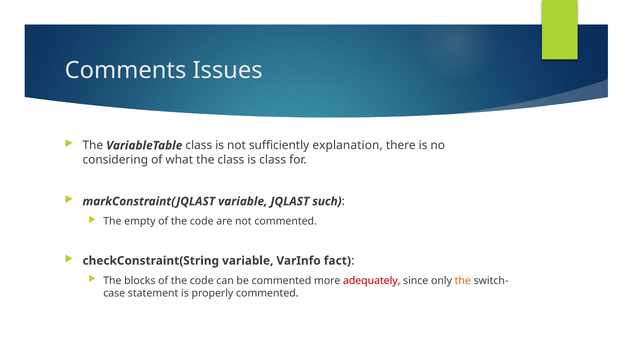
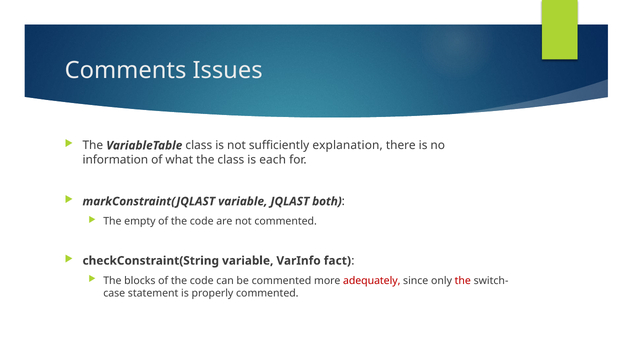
considering: considering -> information
is class: class -> each
such: such -> both
the at (463, 281) colour: orange -> red
